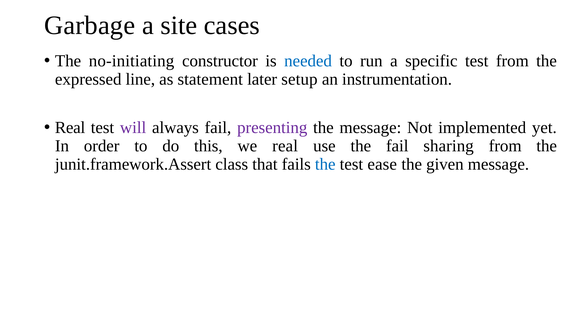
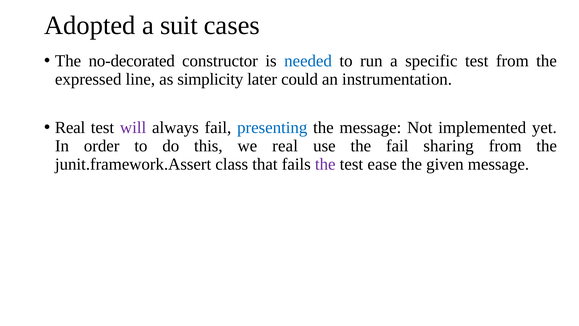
Garbage: Garbage -> Adopted
site: site -> suit
no-initiating: no-initiating -> no-decorated
statement: statement -> simplicity
setup: setup -> could
presenting colour: purple -> blue
the at (325, 164) colour: blue -> purple
